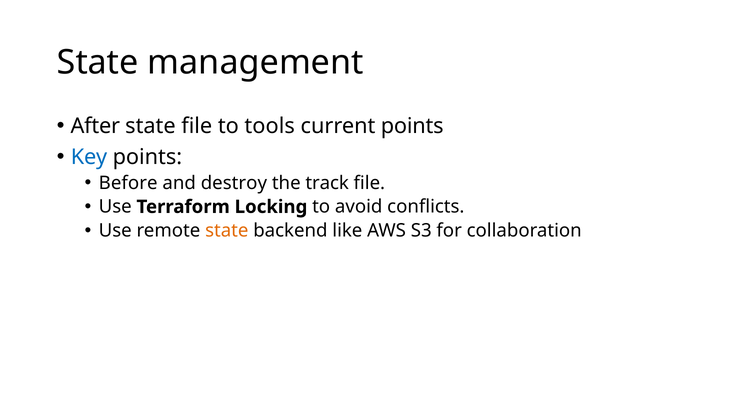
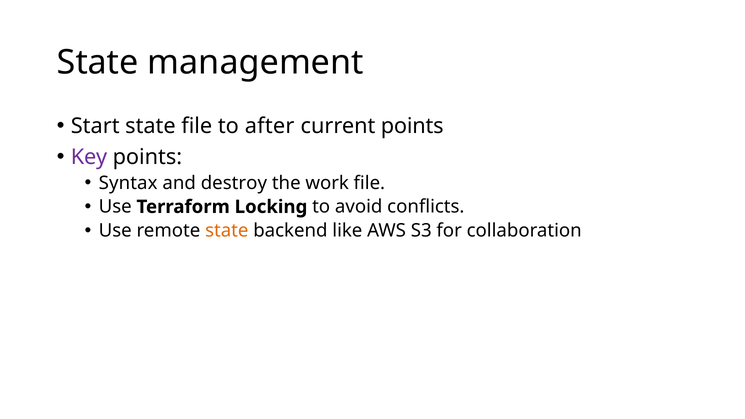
After: After -> Start
tools: tools -> after
Key colour: blue -> purple
Before: Before -> Syntax
track: track -> work
